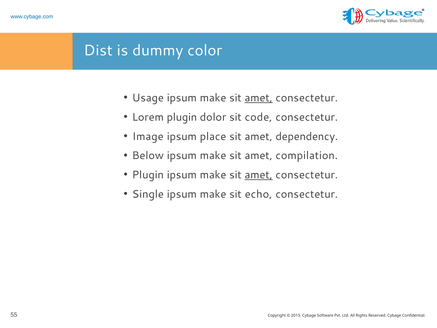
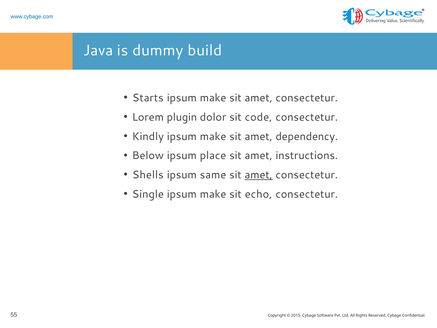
Dist: Dist -> Java
color: color -> build
Usage: Usage -> Starts
amet at (259, 98) underline: present -> none
Image at (148, 136): Image -> Kindly
place at (213, 136): place -> make
make at (213, 156): make -> place
compilation: compilation -> instructions
Plugin at (148, 175): Plugin -> Shells
make at (213, 175): make -> same
